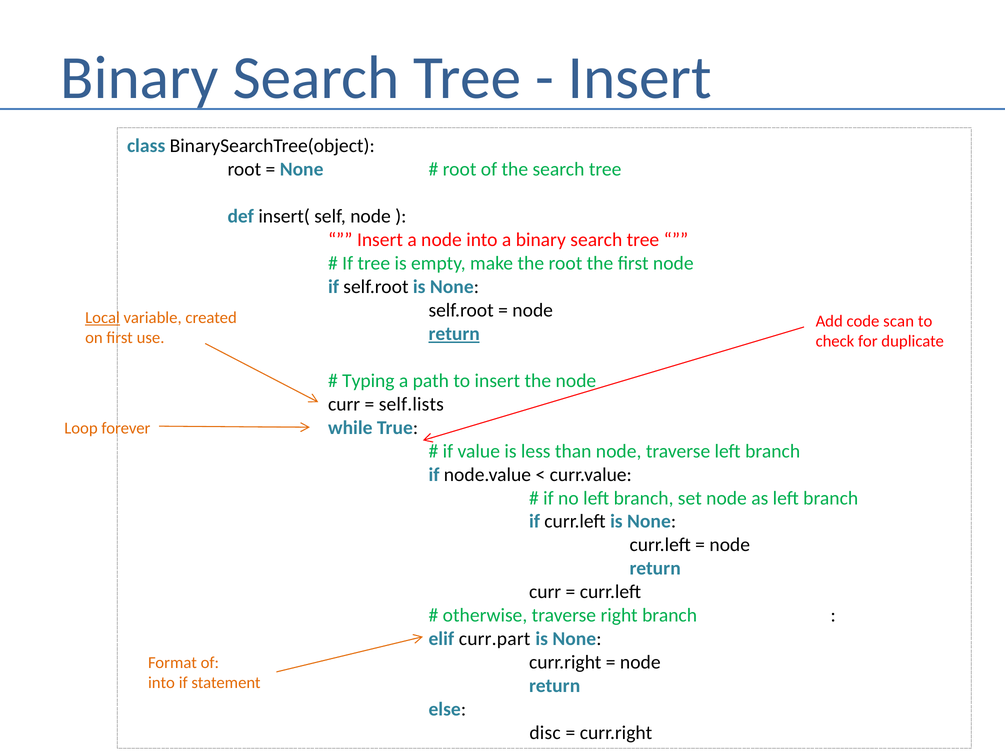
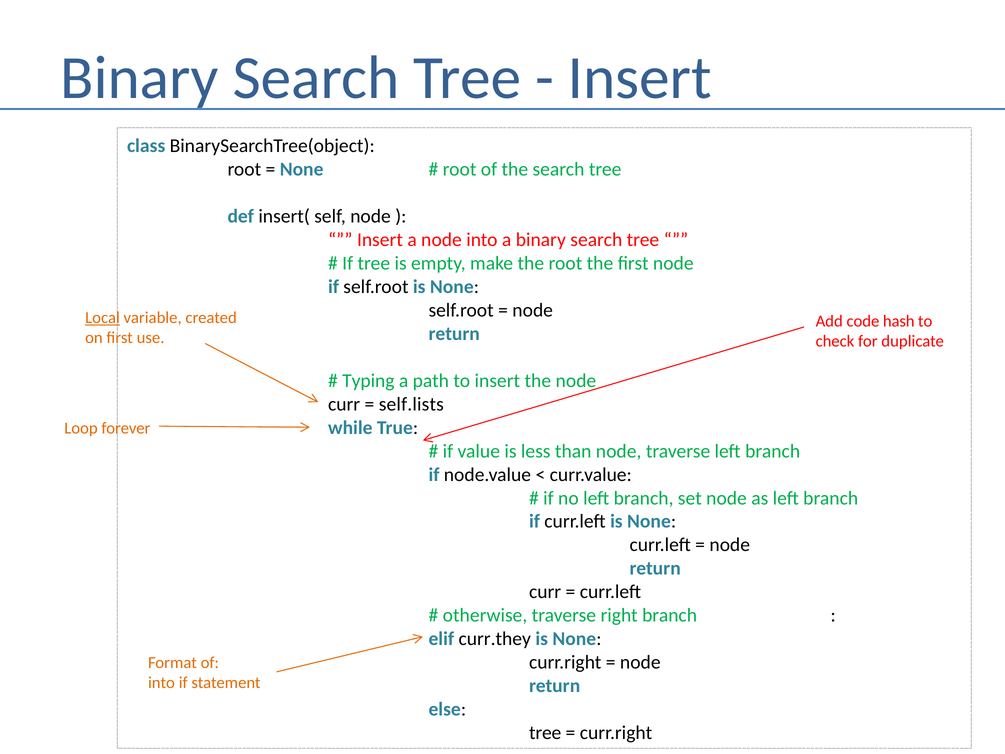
scan: scan -> hash
return at (454, 334) underline: present -> none
curr.part: curr.part -> curr.they
disc at (545, 733): disc -> tree
